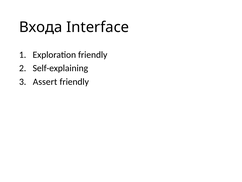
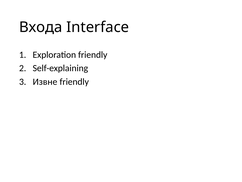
Assert: Assert -> Извне
